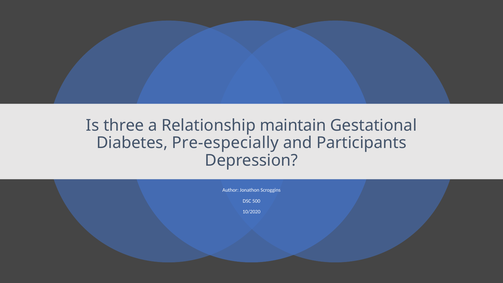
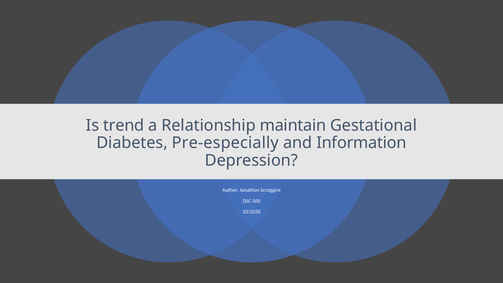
three: three -> trend
Participants: Participants -> Information
